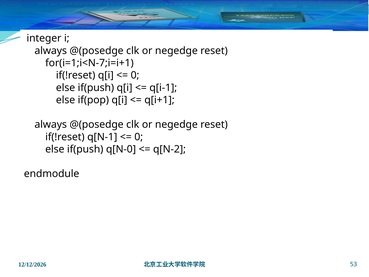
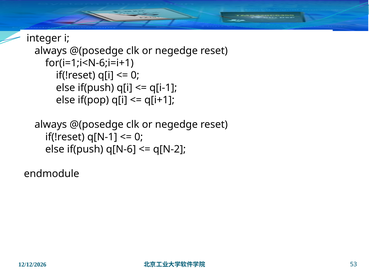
for(i=1;i<N-7;i=i+1: for(i=1;i<N-7;i=i+1 -> for(i=1;i<N-6;i=i+1
q[N-0: q[N-0 -> q[N-6
